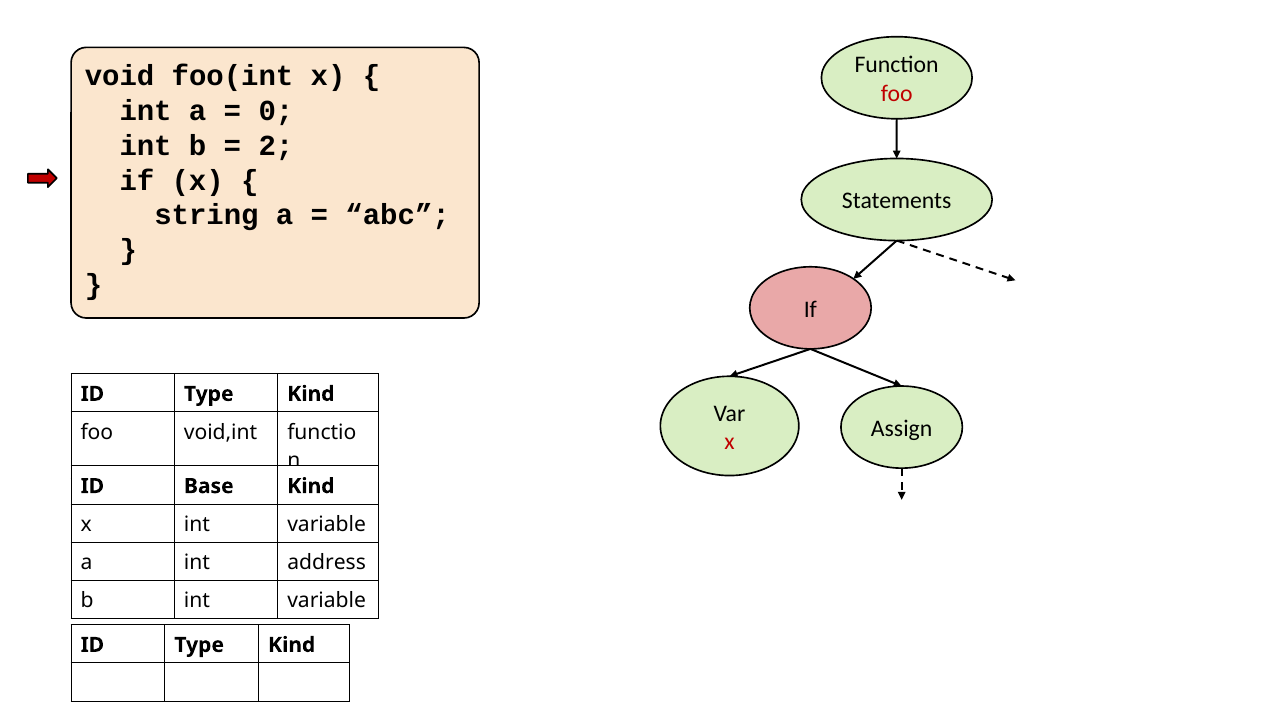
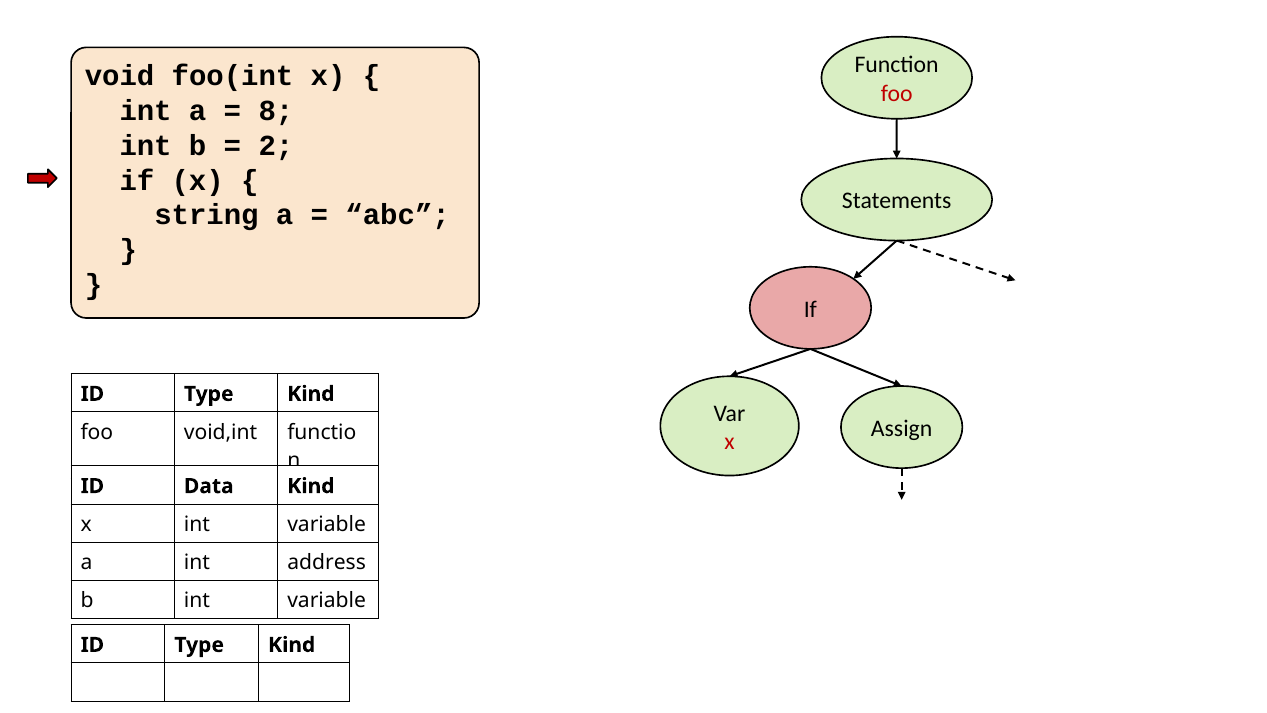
0: 0 -> 8
Base: Base -> Data
